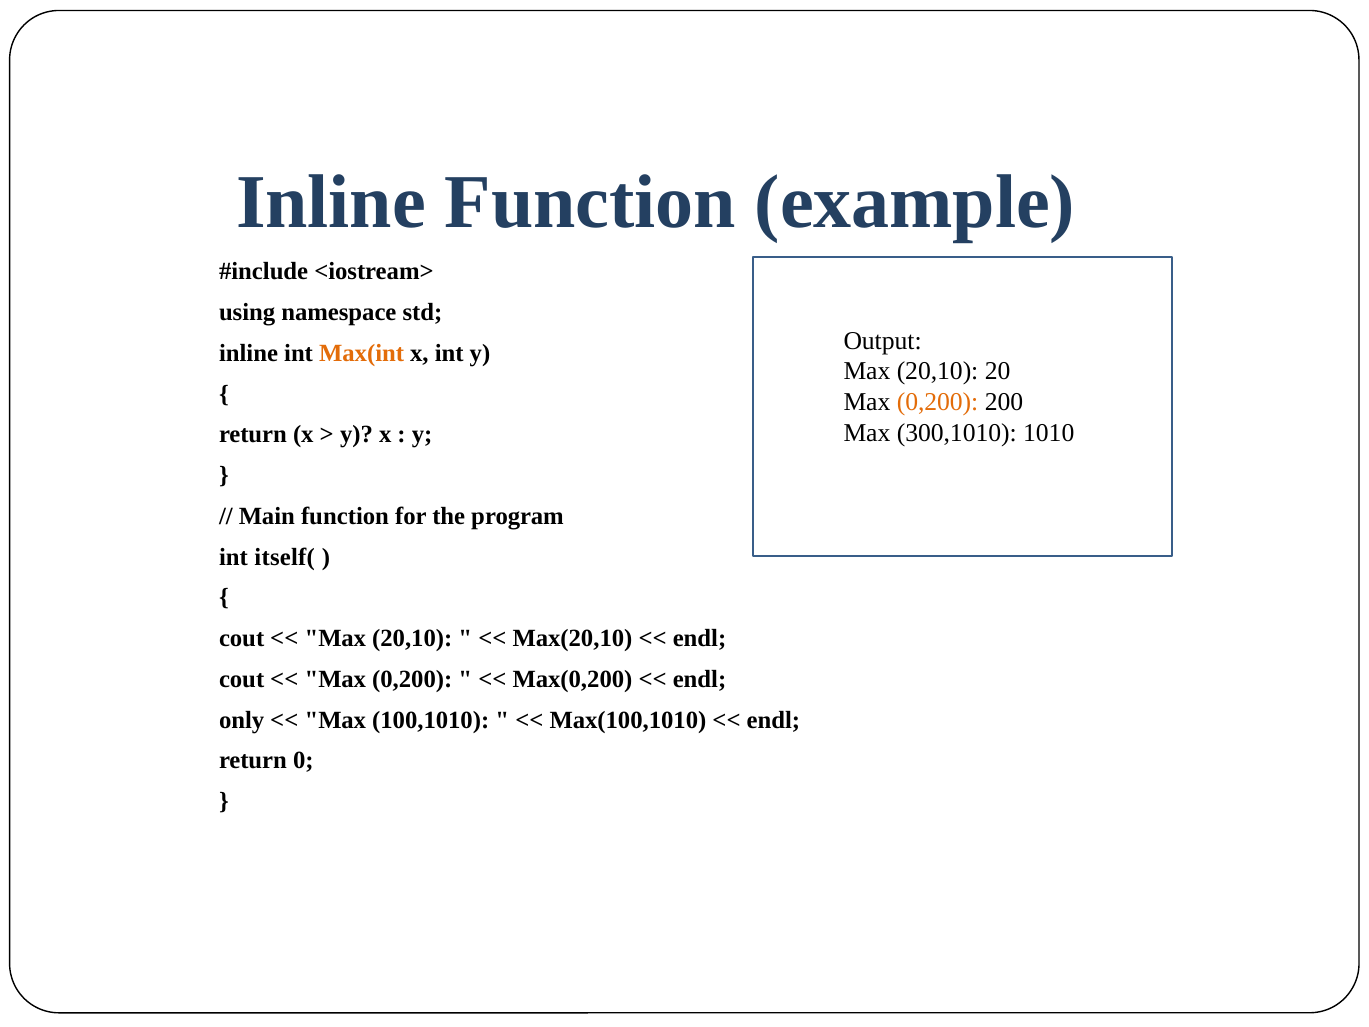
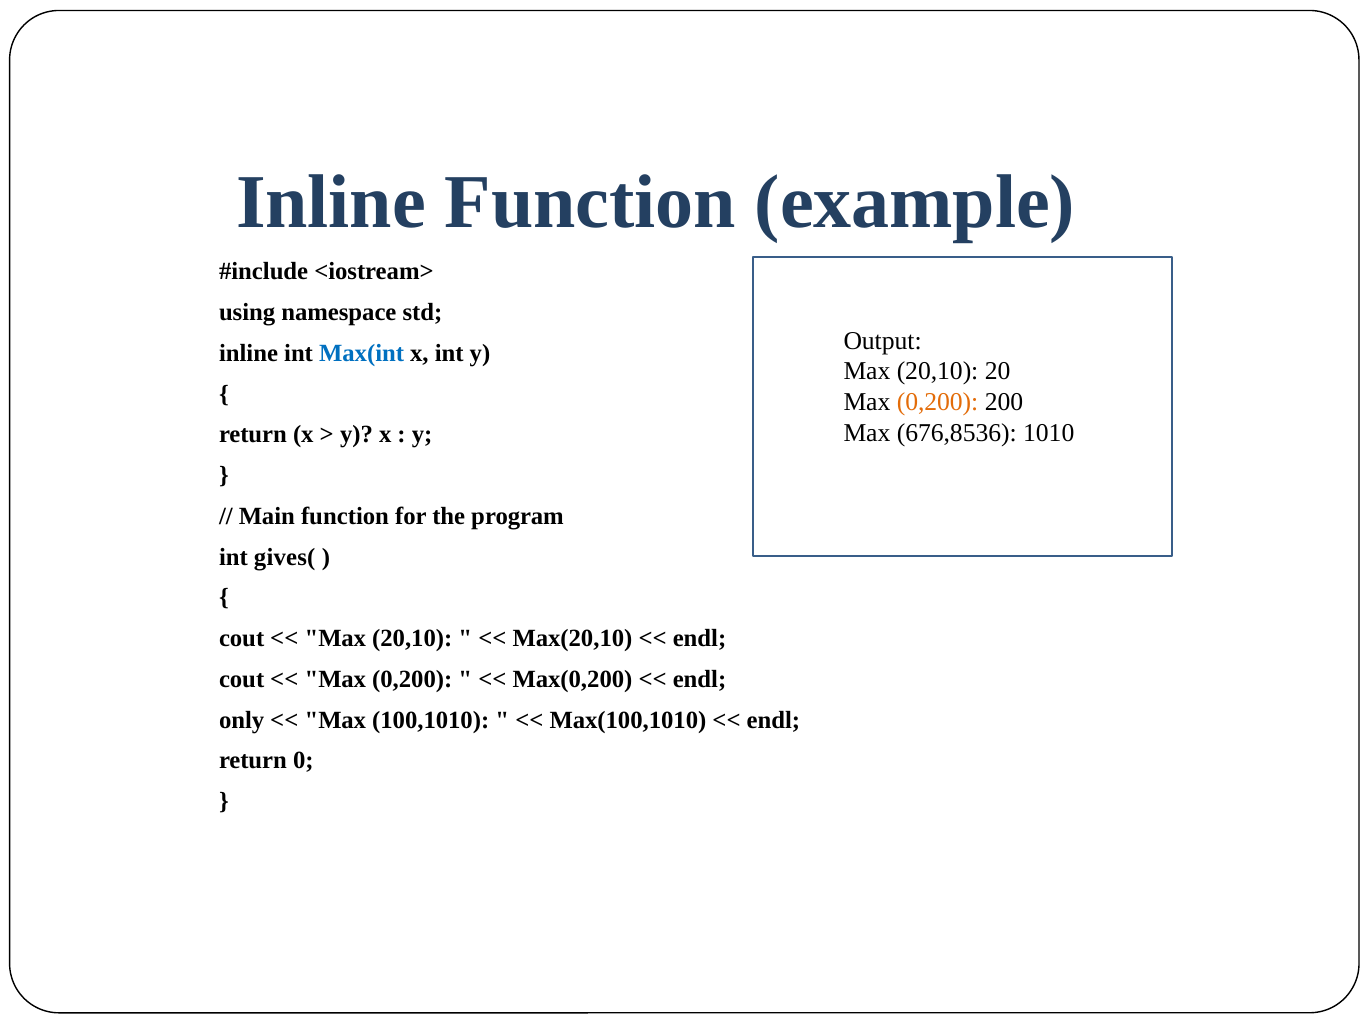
Max(int colour: orange -> blue
300,1010: 300,1010 -> 676,8536
itself(: itself( -> gives(
